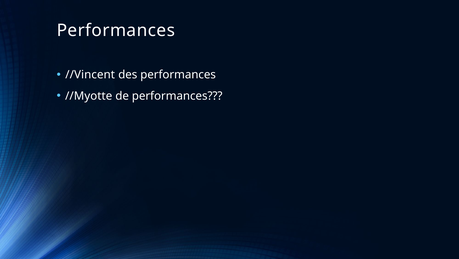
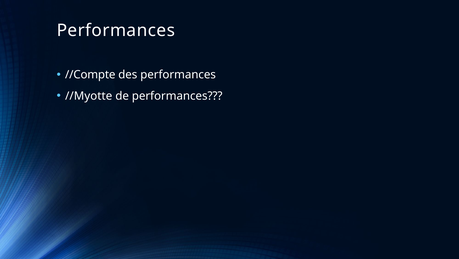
//Vincent: //Vincent -> //Compte
